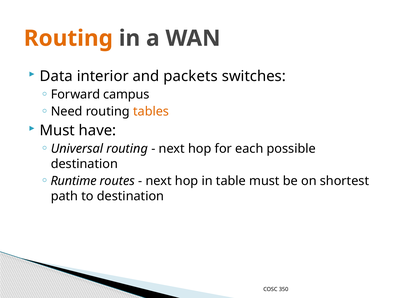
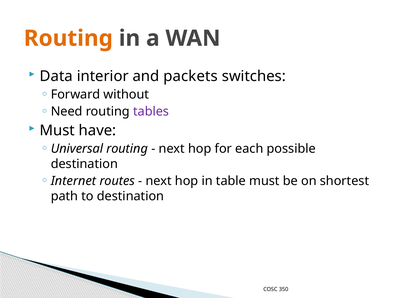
campus: campus -> without
tables colour: orange -> purple
Runtime: Runtime -> Internet
